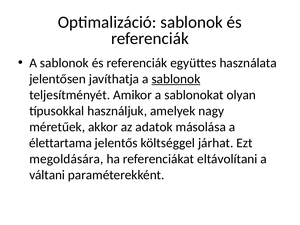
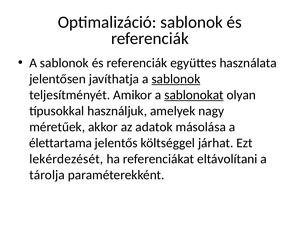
sablonokat underline: none -> present
megoldására: megoldására -> lekérdezését
váltani: váltani -> tárolja
